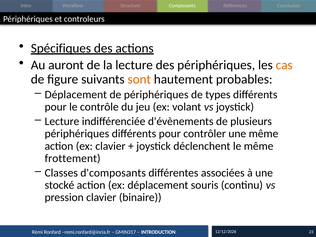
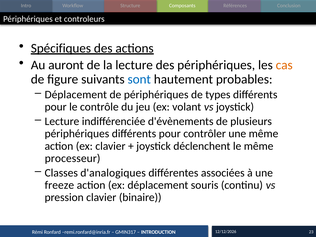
sont colour: orange -> blue
frottement: frottement -> processeur
d'composants: d'composants -> d'analogiques
stocké: stocké -> freeze
